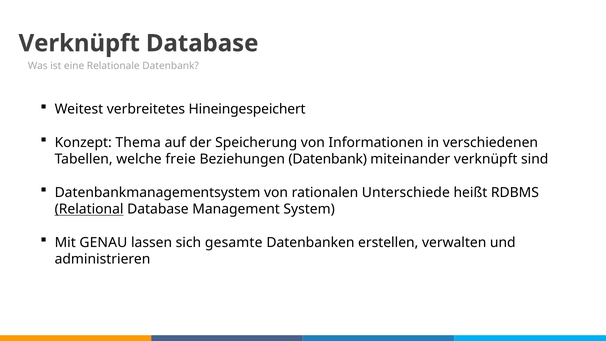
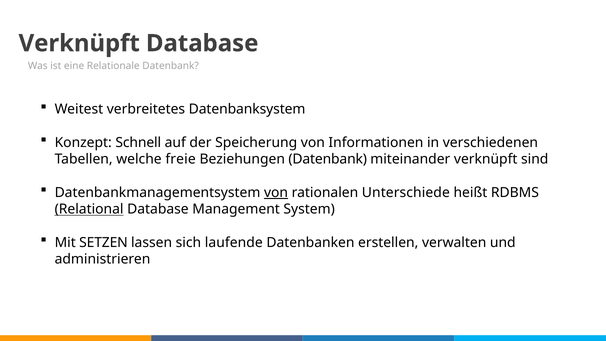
Hineingespeichert: Hineingespeichert -> Datenbanksystem
Thema: Thema -> Schnell
von at (276, 193) underline: none -> present
GENAU: GENAU -> SETZEN
gesamte: gesamte -> laufende
